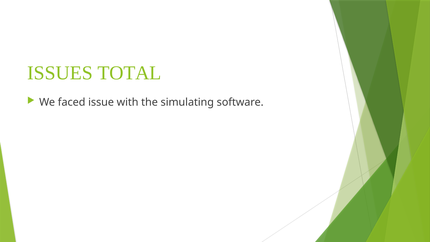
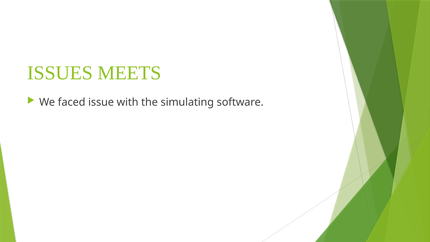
TOTAL: TOTAL -> MEETS
